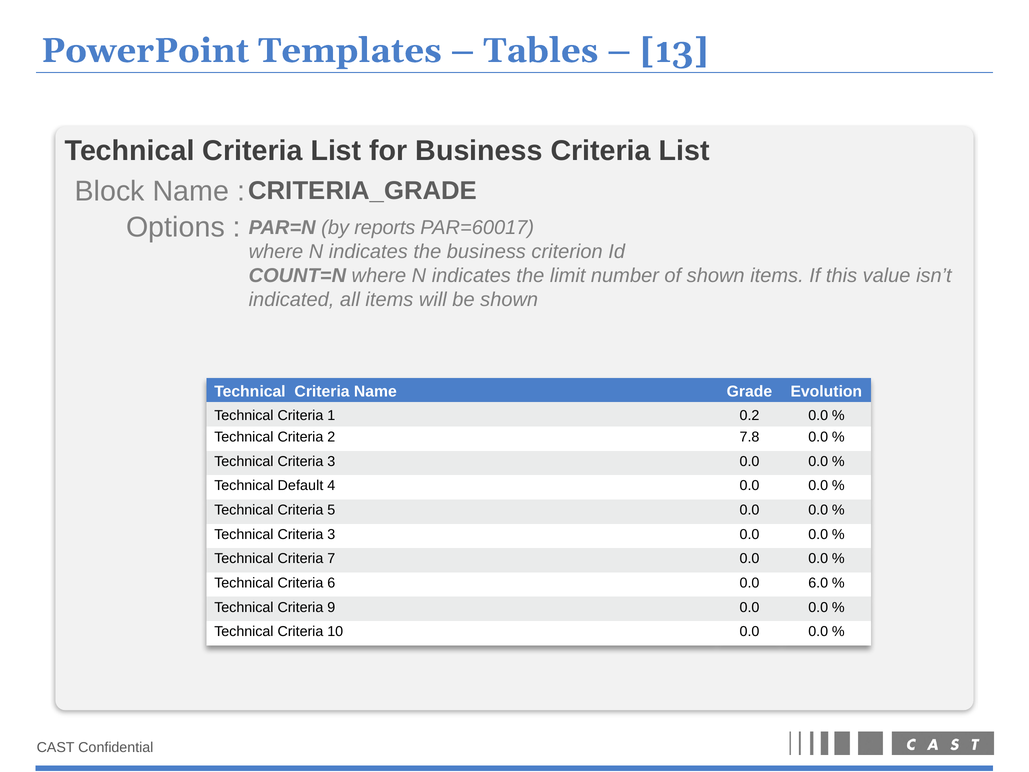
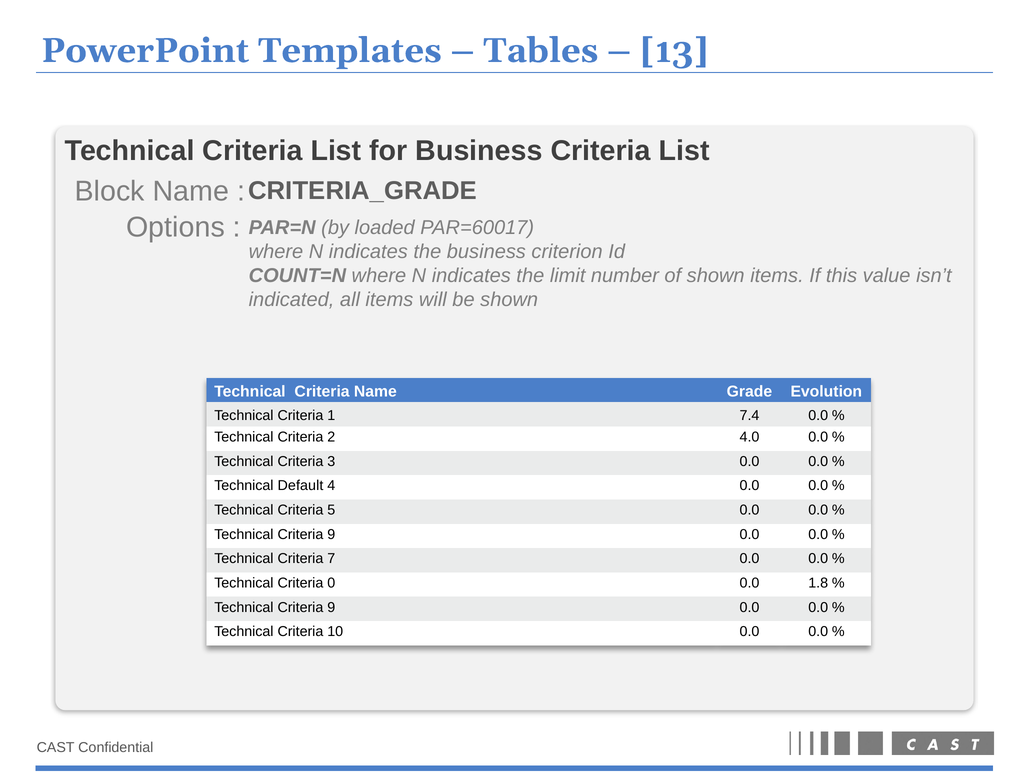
reports: reports -> loaded
0.2: 0.2 -> 7.4
7.8: 7.8 -> 4.0
3 at (331, 534): 3 -> 9
6: 6 -> 0
6.0: 6.0 -> 1.8
